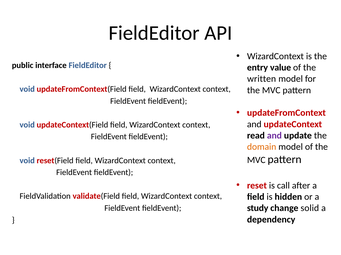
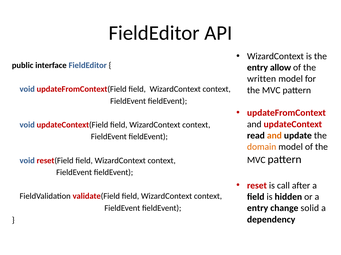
value: value -> allow
and at (274, 136) colour: purple -> orange
study at (258, 209): study -> entry
